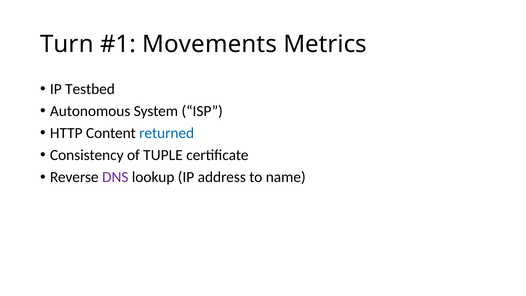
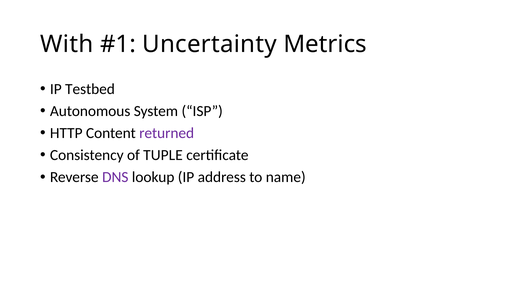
Turn: Turn -> With
Movements: Movements -> Uncertainty
returned colour: blue -> purple
